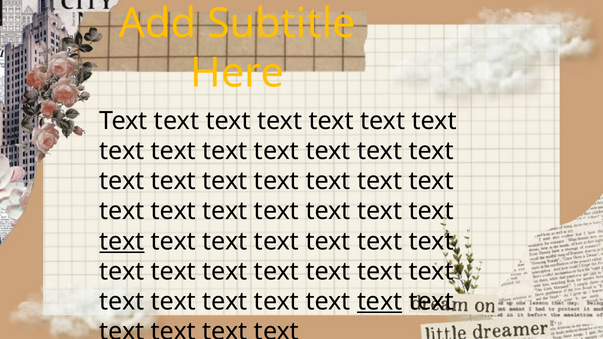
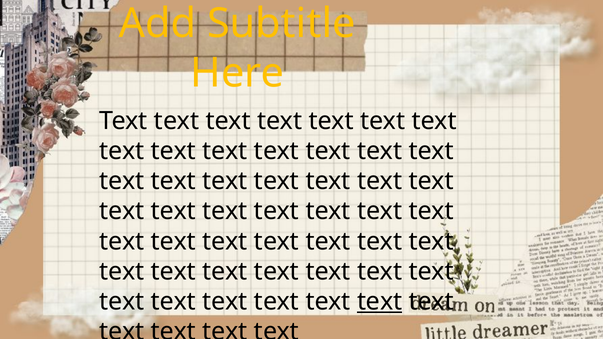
text at (122, 241) underline: present -> none
